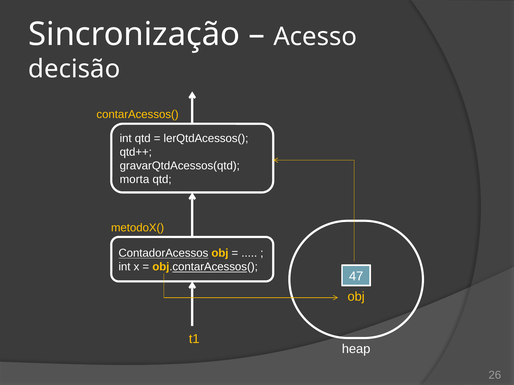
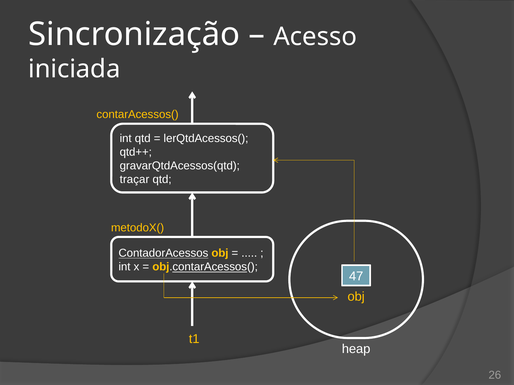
decisão: decisão -> iniciada
morta: morta -> traçar
